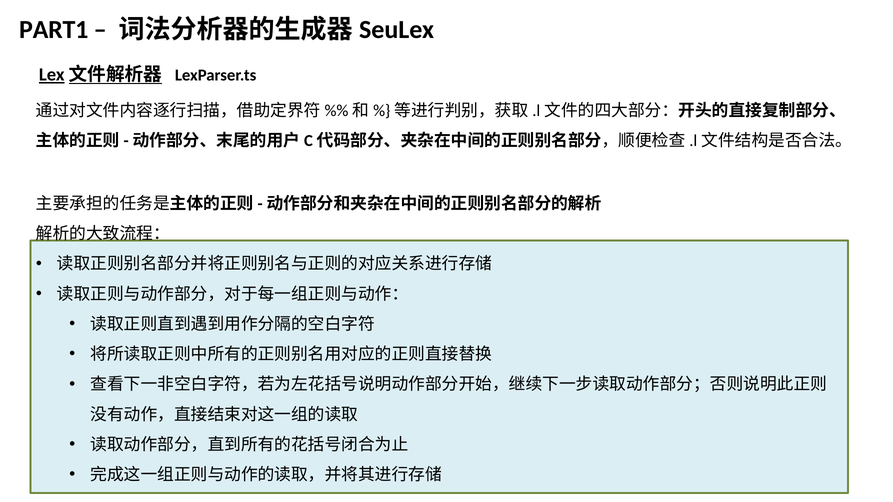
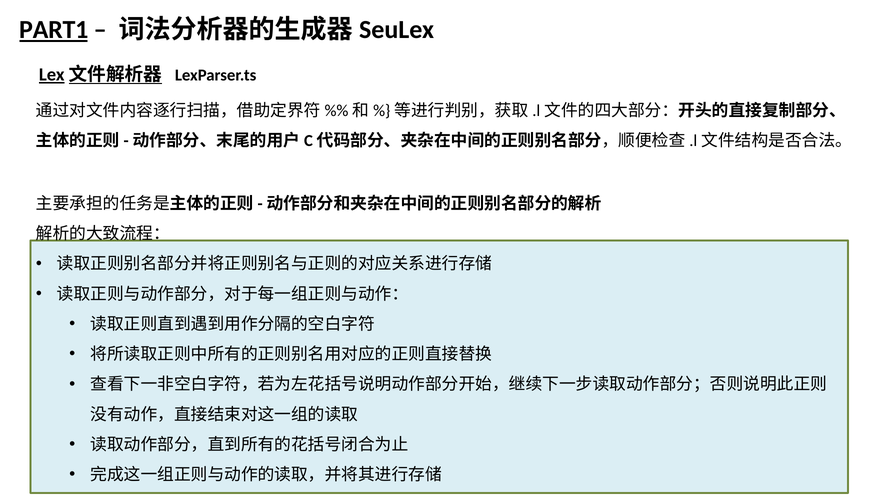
PART1 underline: none -> present
